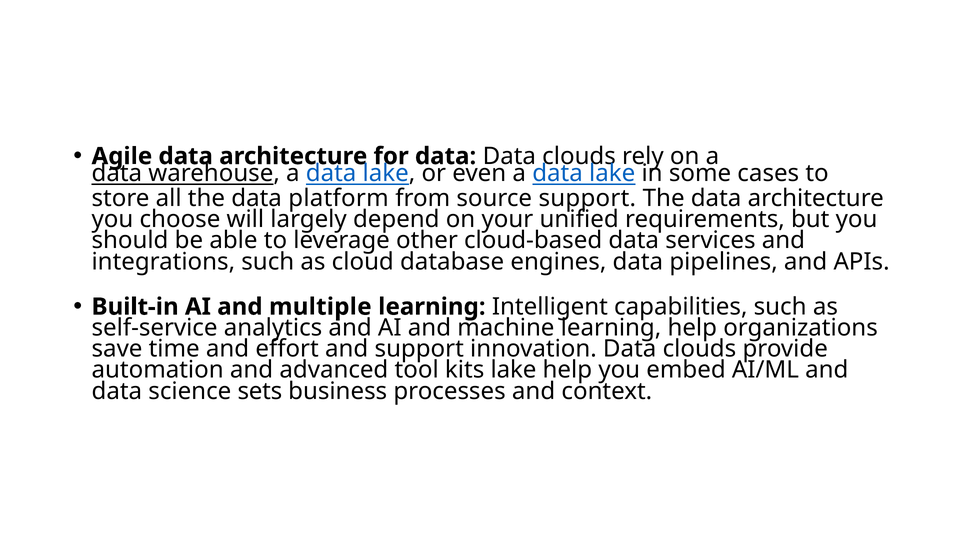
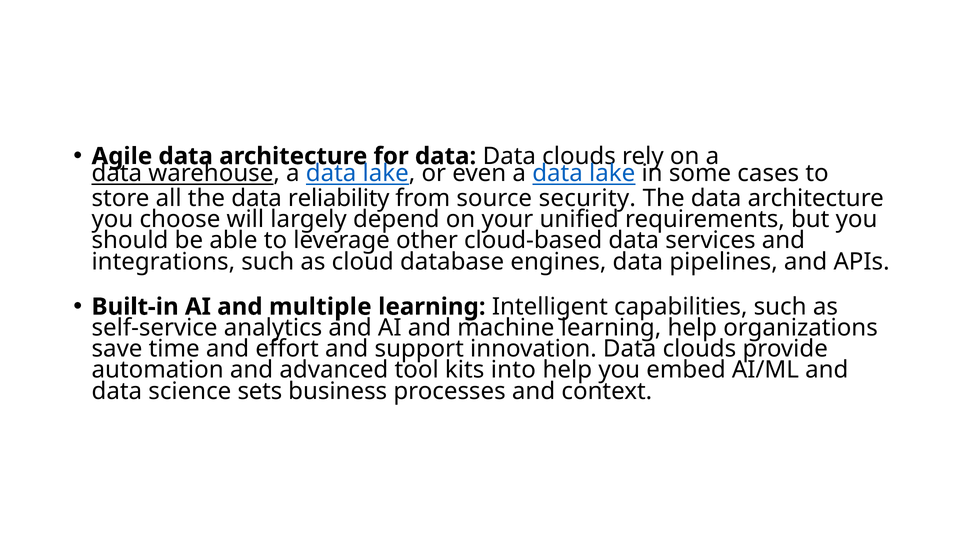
platform: platform -> reliability
source support: support -> security
kits lake: lake -> into
